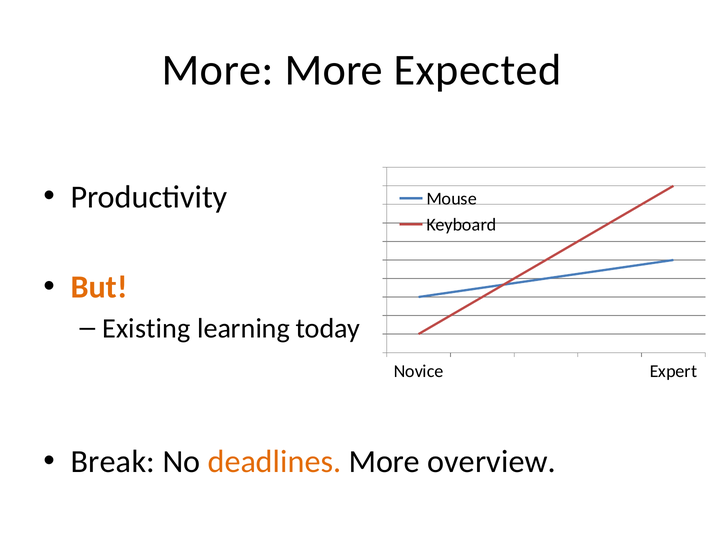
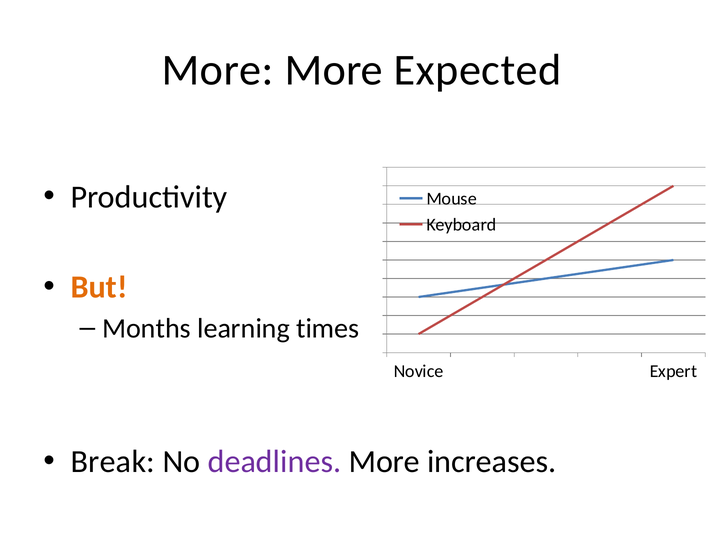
Existing: Existing -> Months
today: today -> times
deadlines colour: orange -> purple
overview: overview -> increases
